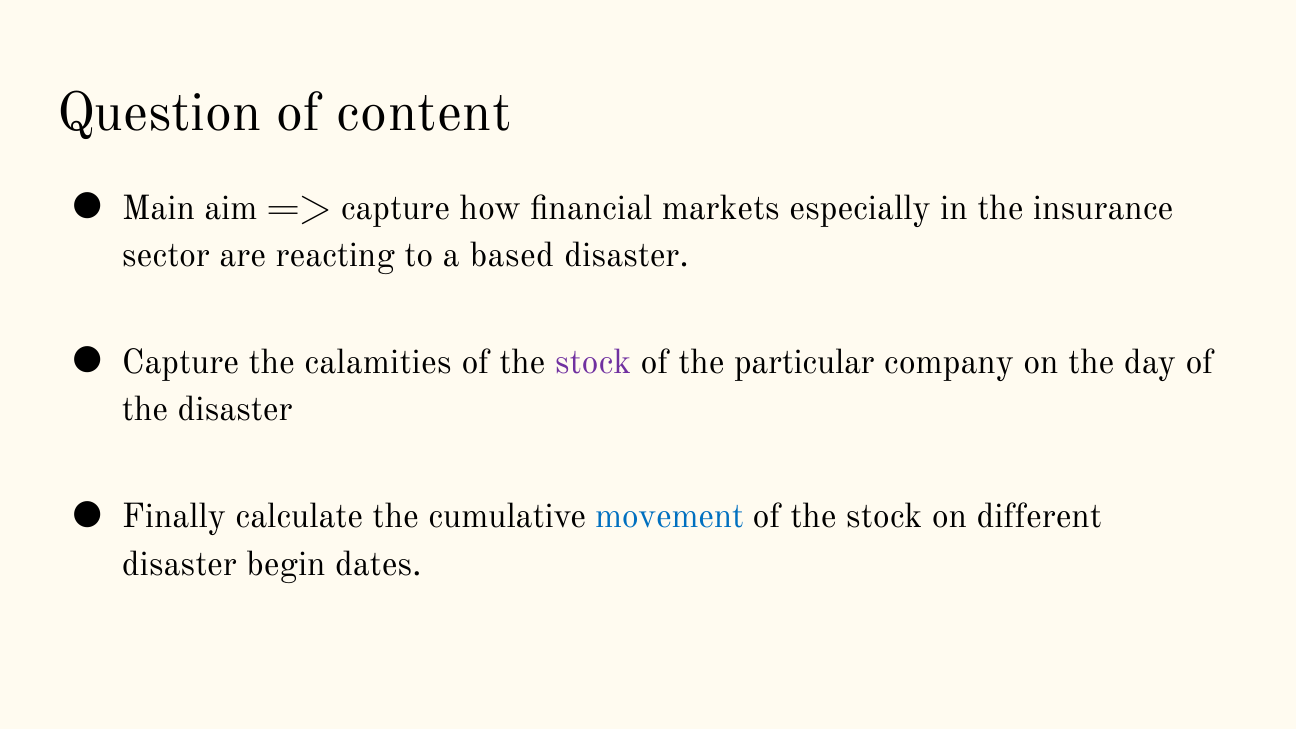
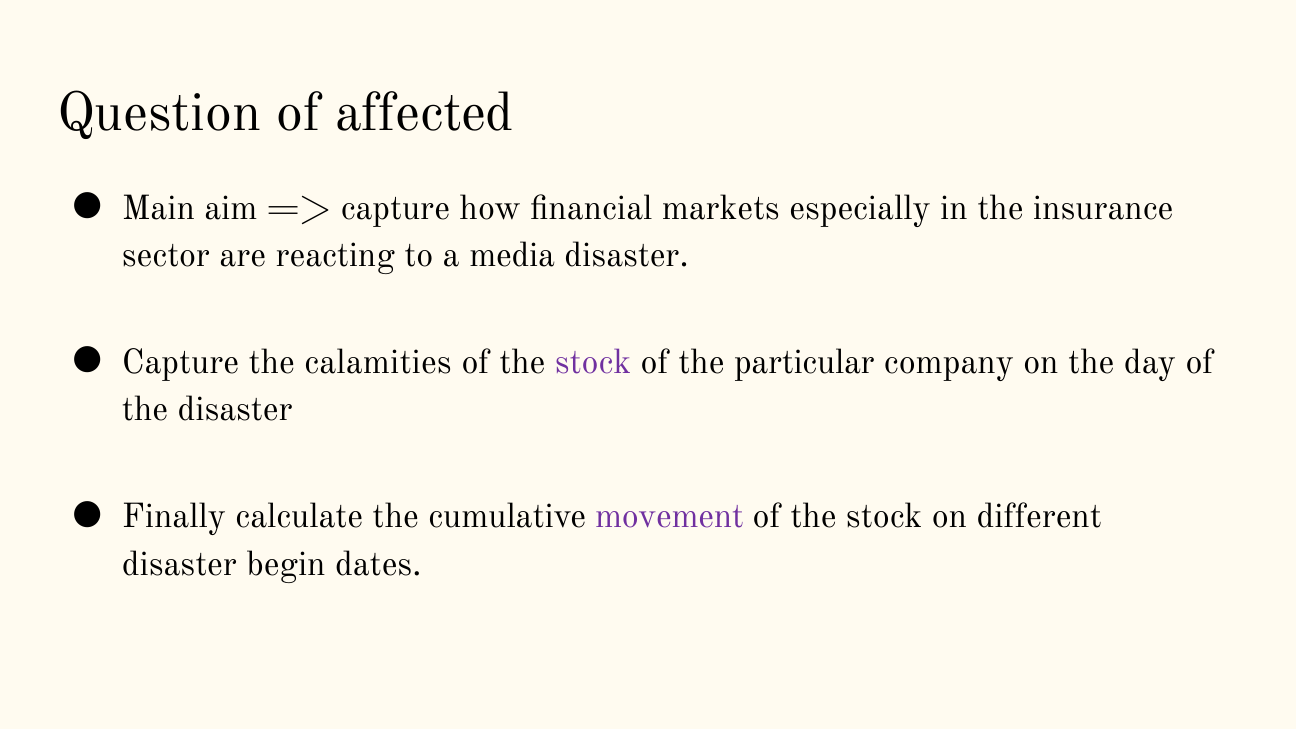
content: content -> affected
based: based -> media
movement colour: blue -> purple
